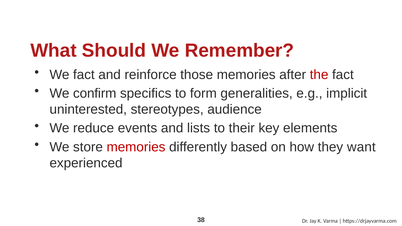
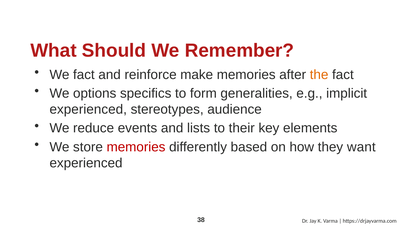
those: those -> make
the colour: red -> orange
confirm: confirm -> options
uninterested at (88, 110): uninterested -> experienced
